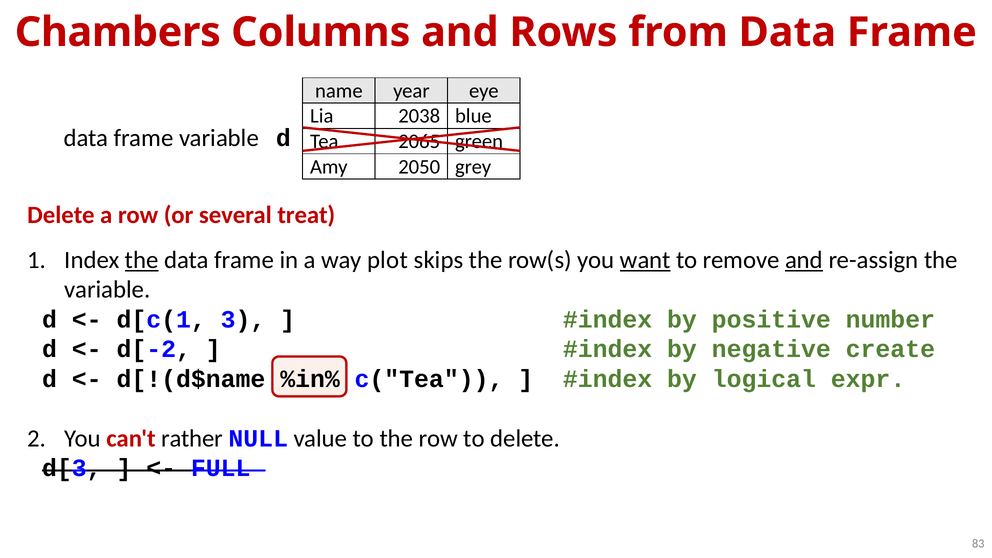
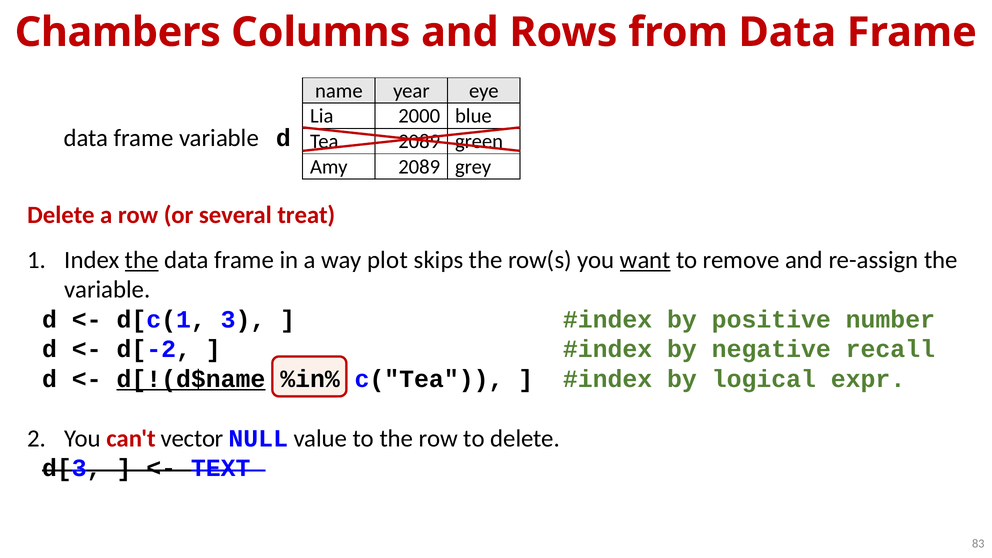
2038: 2038 -> 2000
Tea 2065: 2065 -> 2089
Amy 2050: 2050 -> 2089
and at (804, 260) underline: present -> none
create: create -> recall
d[!(d$name underline: none -> present
rather: rather -> vector
FULL: FULL -> TEXT
